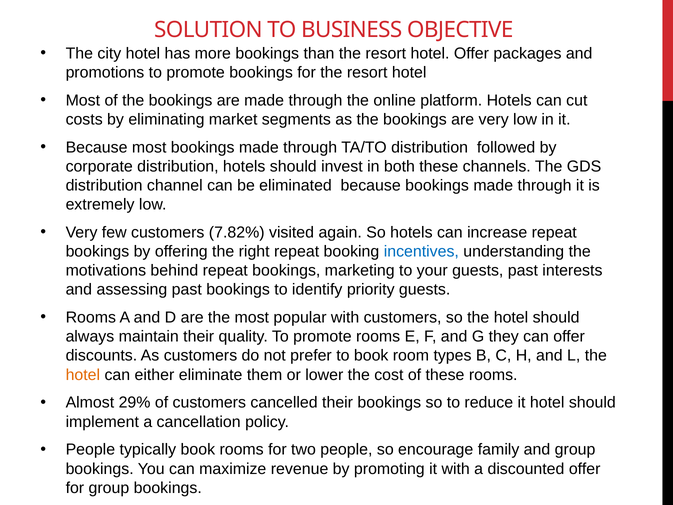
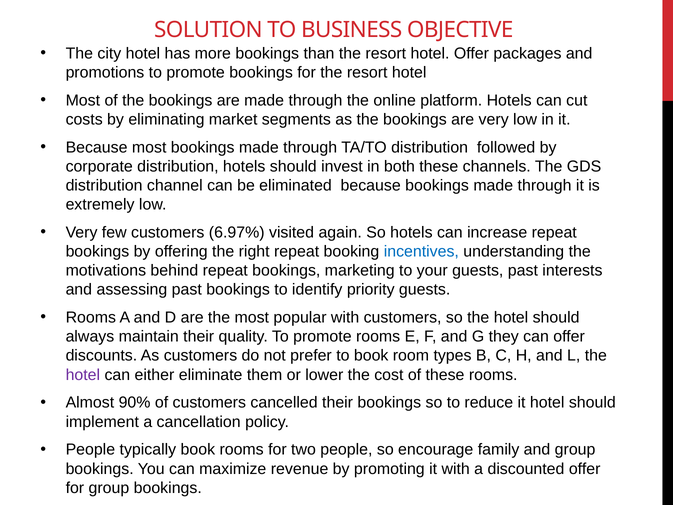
7.82%: 7.82% -> 6.97%
hotel at (83, 375) colour: orange -> purple
29%: 29% -> 90%
